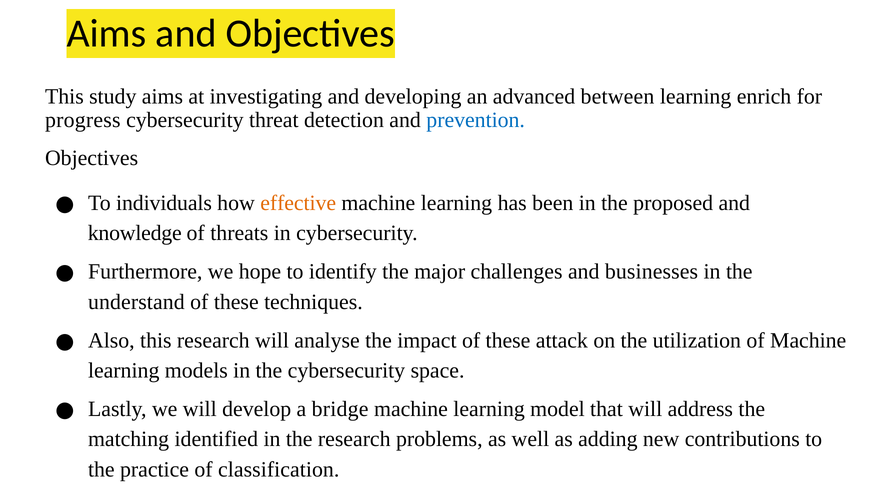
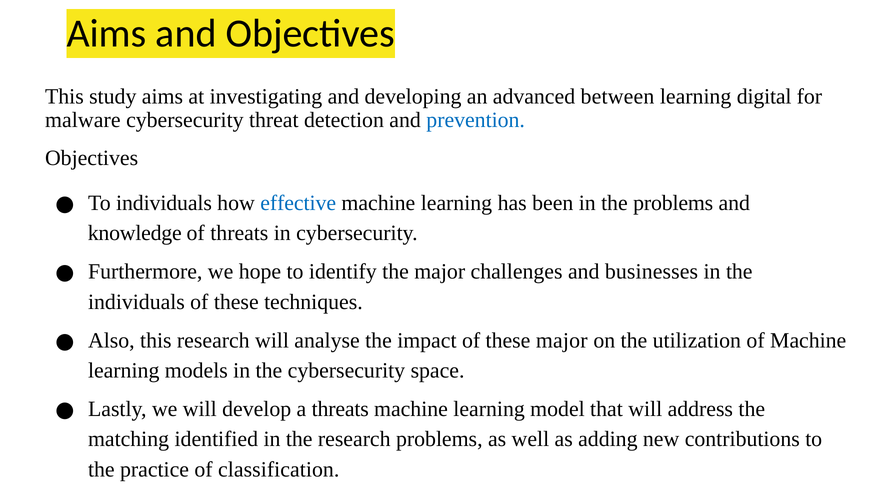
enrich: enrich -> digital
progress: progress -> malware
effective colour: orange -> blue
the proposed: proposed -> problems
understand at (136, 302): understand -> individuals
these attack: attack -> major
a bridge: bridge -> threats
